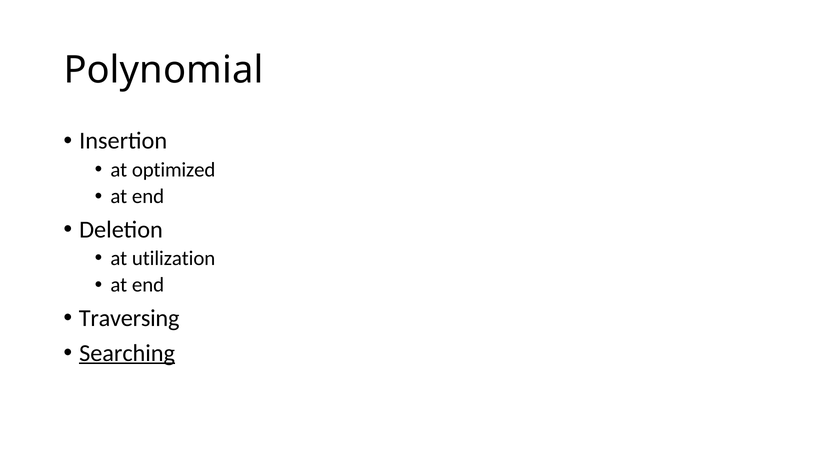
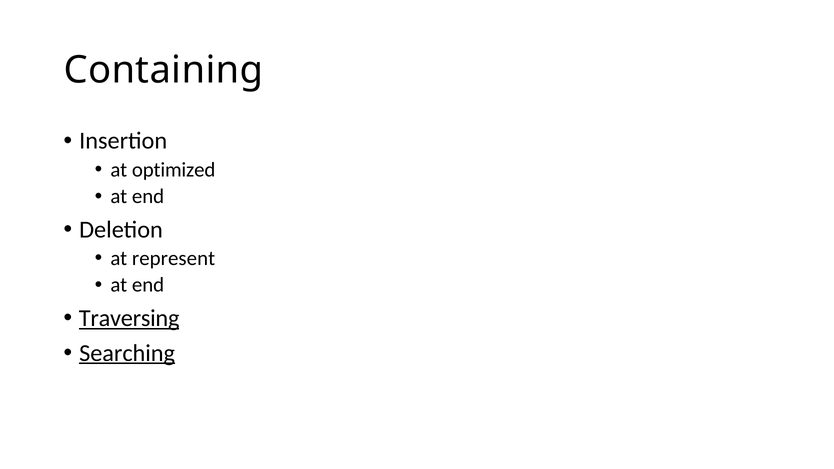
Polynomial: Polynomial -> Containing
utilization: utilization -> represent
Traversing underline: none -> present
